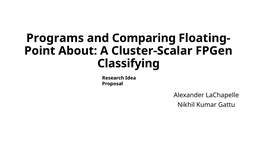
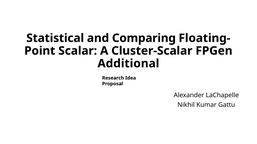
Programs: Programs -> Statistical
About: About -> Scalar
Classifying: Classifying -> Additional
